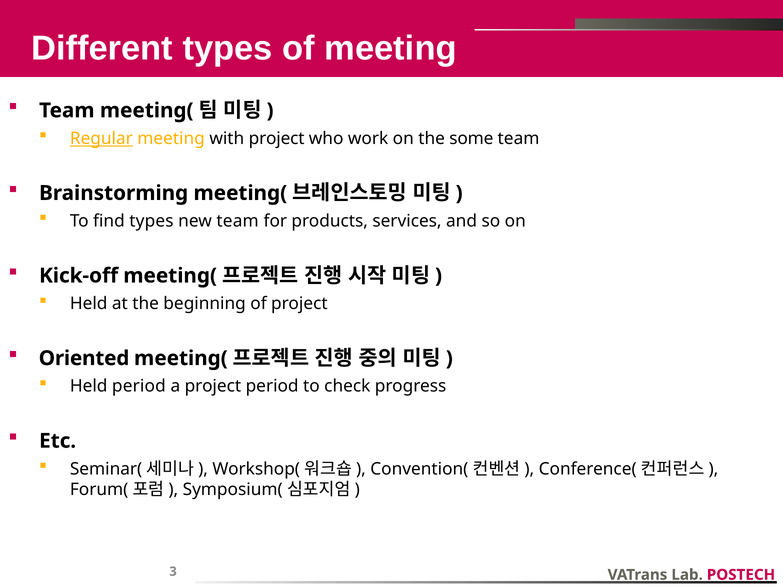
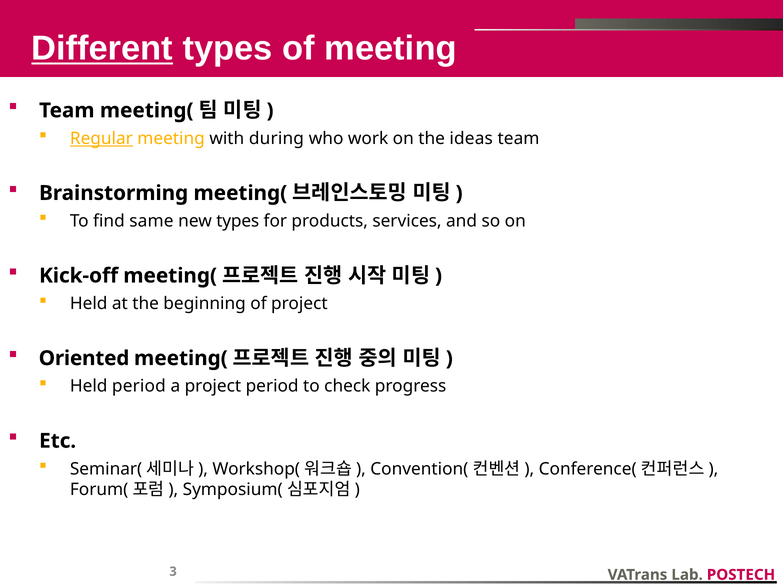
Different underline: none -> present
with project: project -> during
some: some -> ideas
find types: types -> same
new team: team -> types
